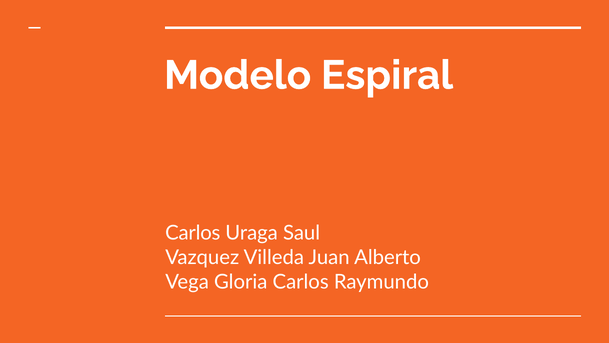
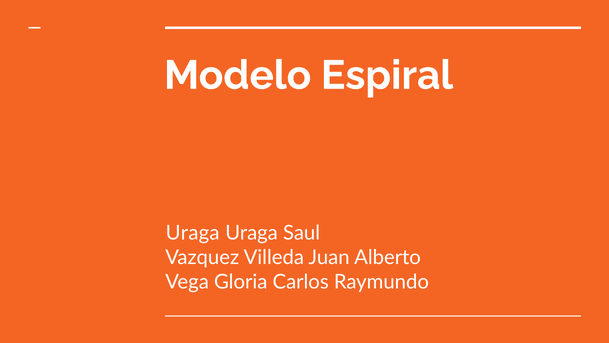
Carlos at (193, 233): Carlos -> Uraga
